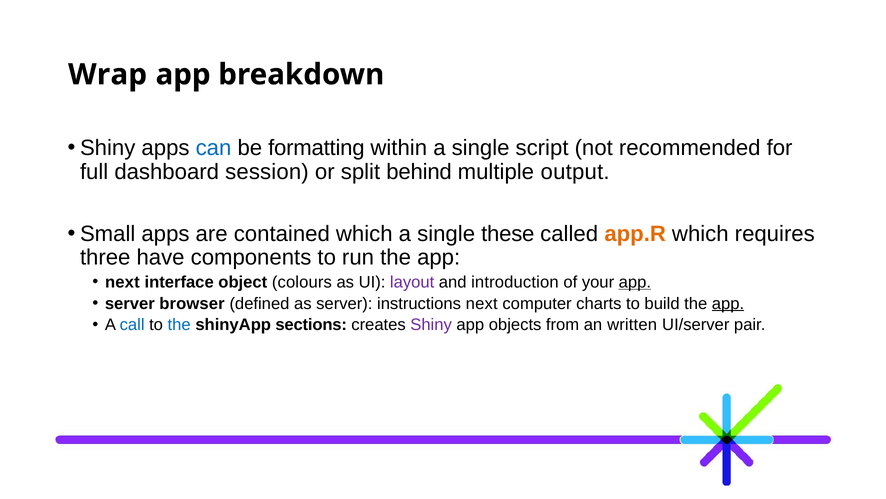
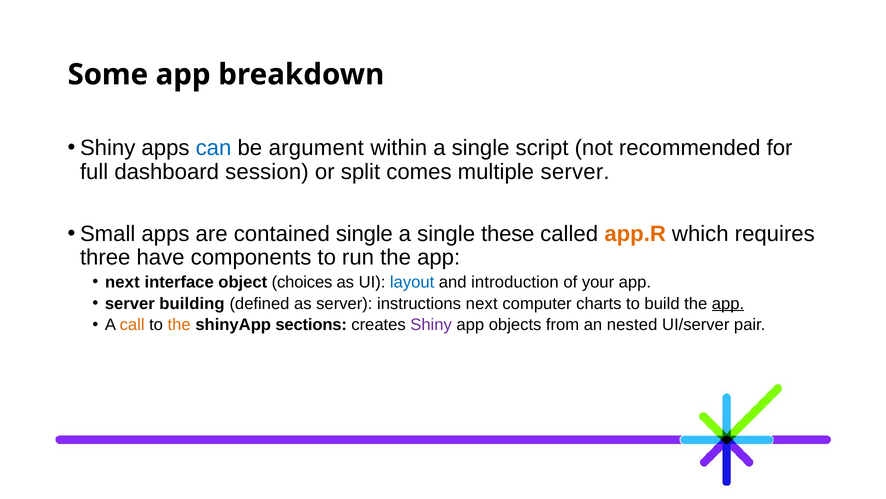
Wrap: Wrap -> Some
formatting: formatting -> argument
behind: behind -> comes
multiple output: output -> server
contained which: which -> single
colours: colours -> choices
layout colour: purple -> blue
app at (635, 282) underline: present -> none
browser: browser -> building
call colour: blue -> orange
the at (179, 325) colour: blue -> orange
written: written -> nested
